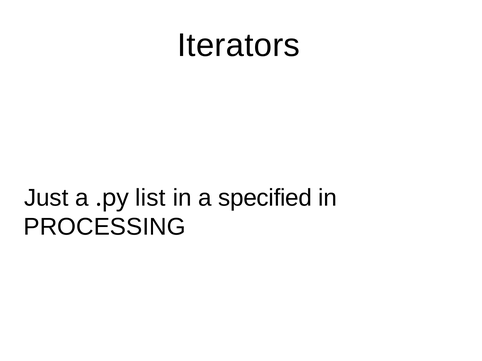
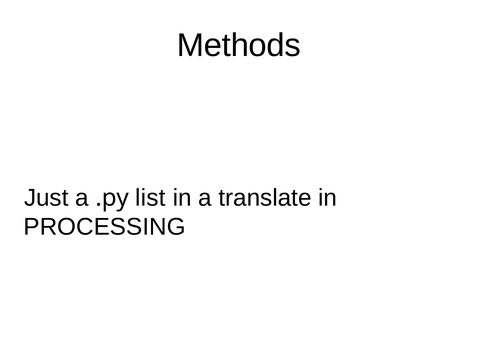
Iterators: Iterators -> Methods
specified: specified -> translate
